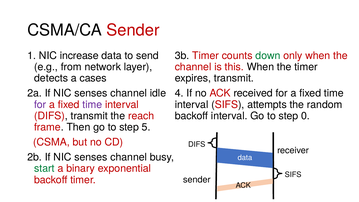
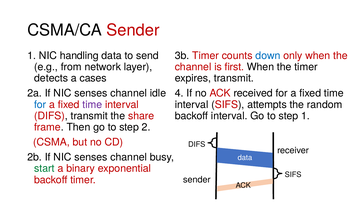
increase: increase -> handling
down colour: green -> blue
this: this -> first
for at (40, 105) colour: purple -> blue
reach: reach -> share
step 0: 0 -> 1
5: 5 -> 2
